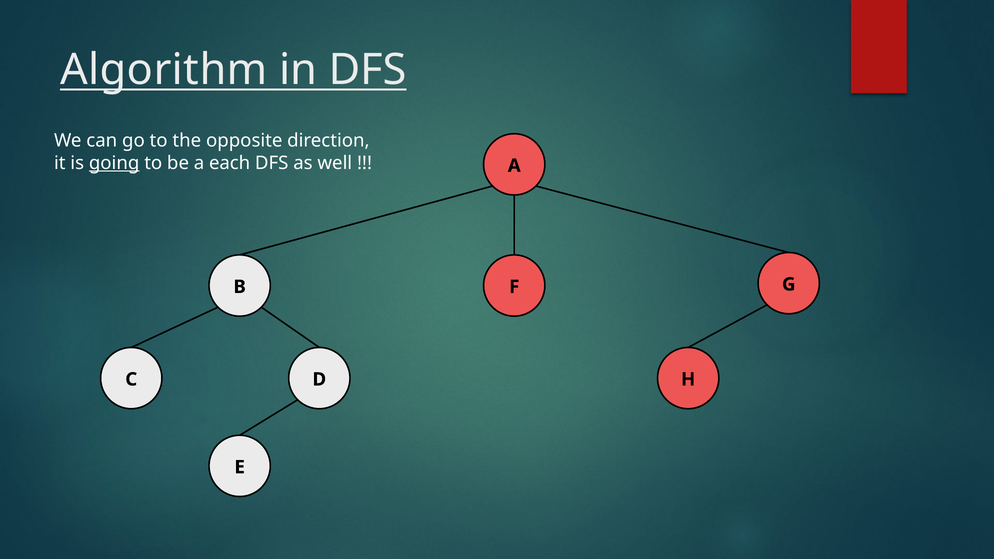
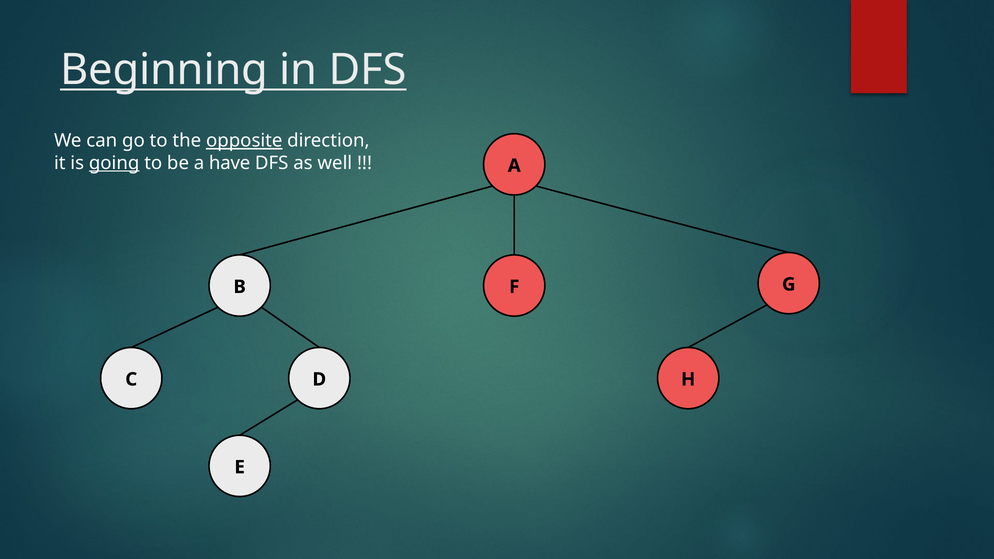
Algorithm: Algorithm -> Beginning
opposite underline: none -> present
each: each -> have
